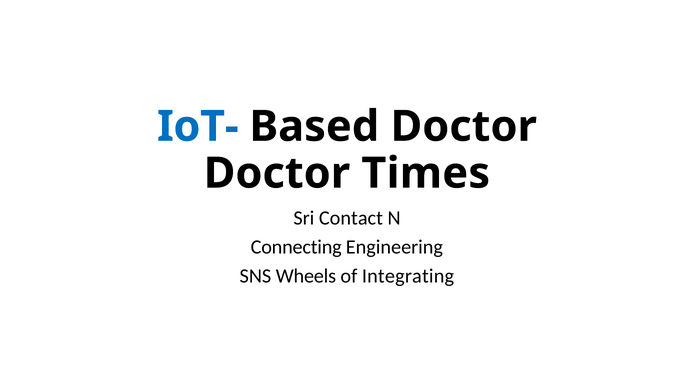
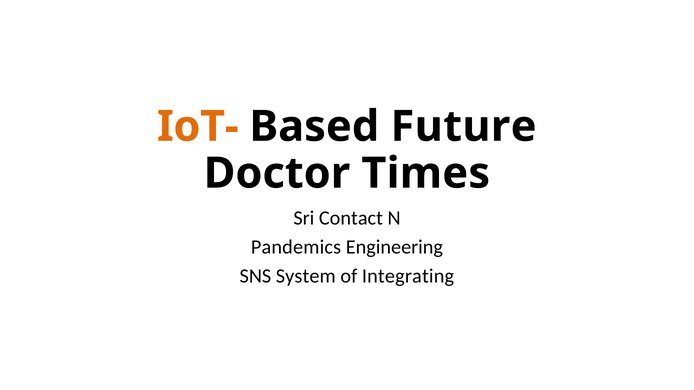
IoT- colour: blue -> orange
Based Doctor: Doctor -> Future
Connecting: Connecting -> Pandemics
Wheels: Wheels -> System
